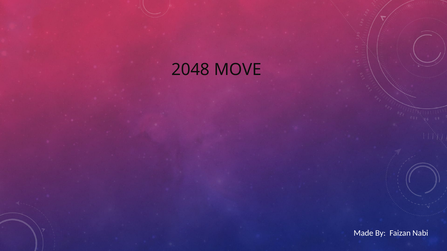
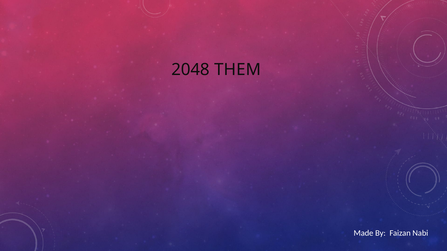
MOVE: MOVE -> THEM
